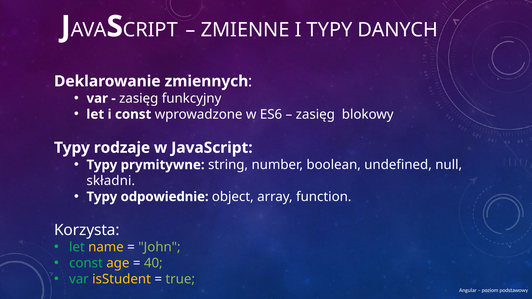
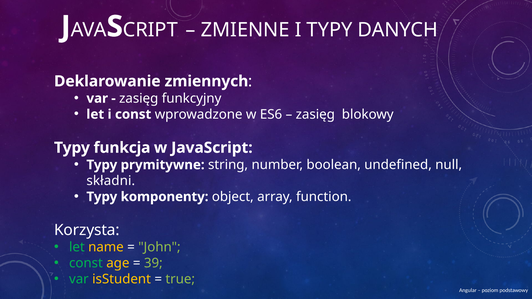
rodzaje: rodzaje -> funkcja
odpowiednie: odpowiednie -> komponenty
40: 40 -> 39
